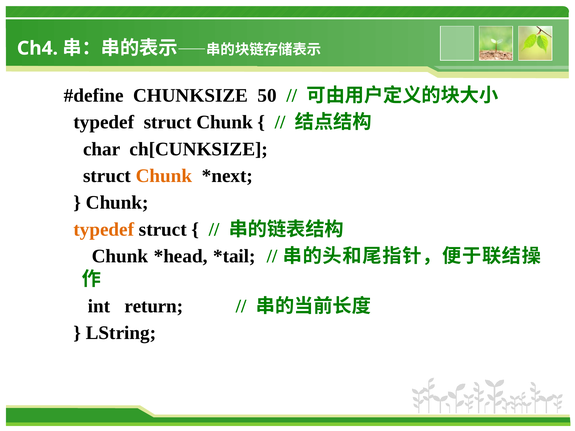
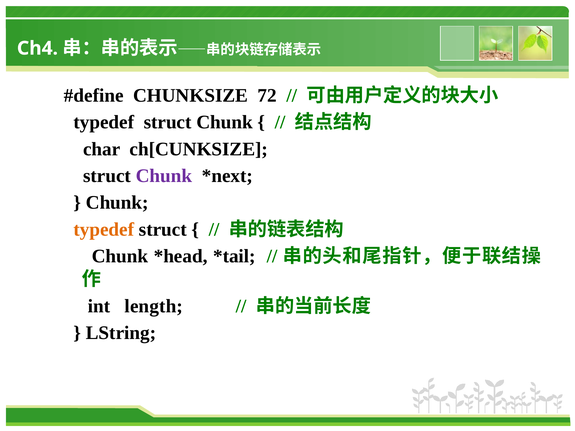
50: 50 -> 72
Chunk at (164, 176) colour: orange -> purple
return: return -> length
